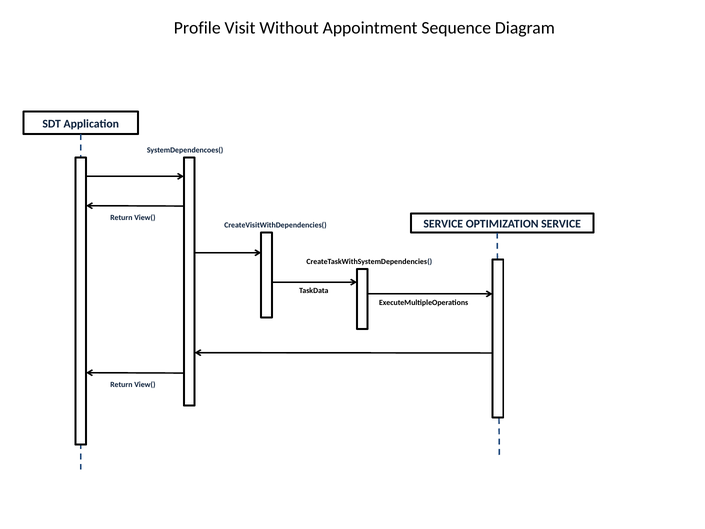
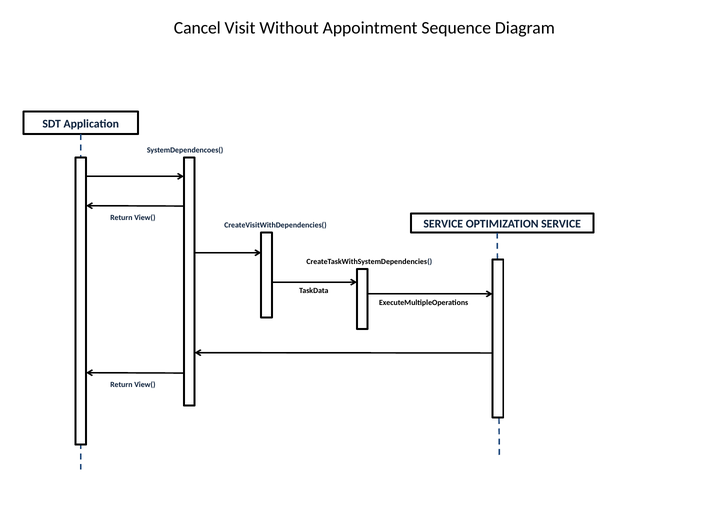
Profile: Profile -> Cancel
